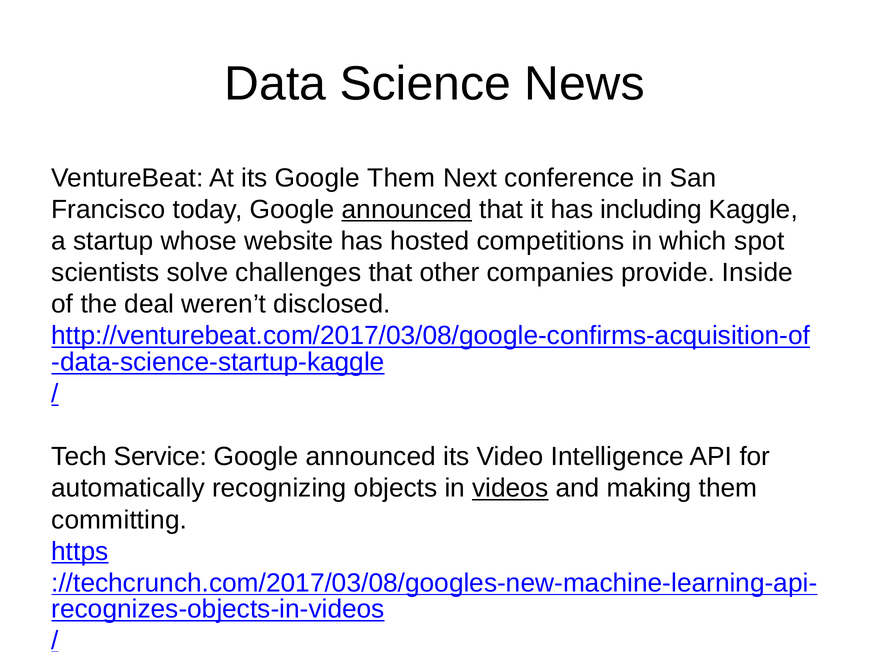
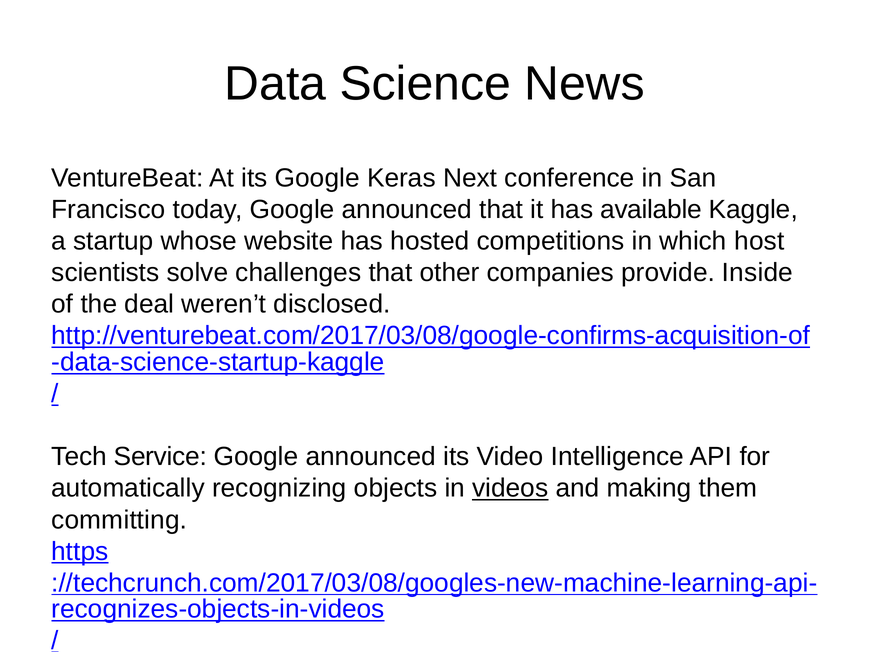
Google Them: Them -> Keras
announced at (407, 210) underline: present -> none
including: including -> available
spot: spot -> host
